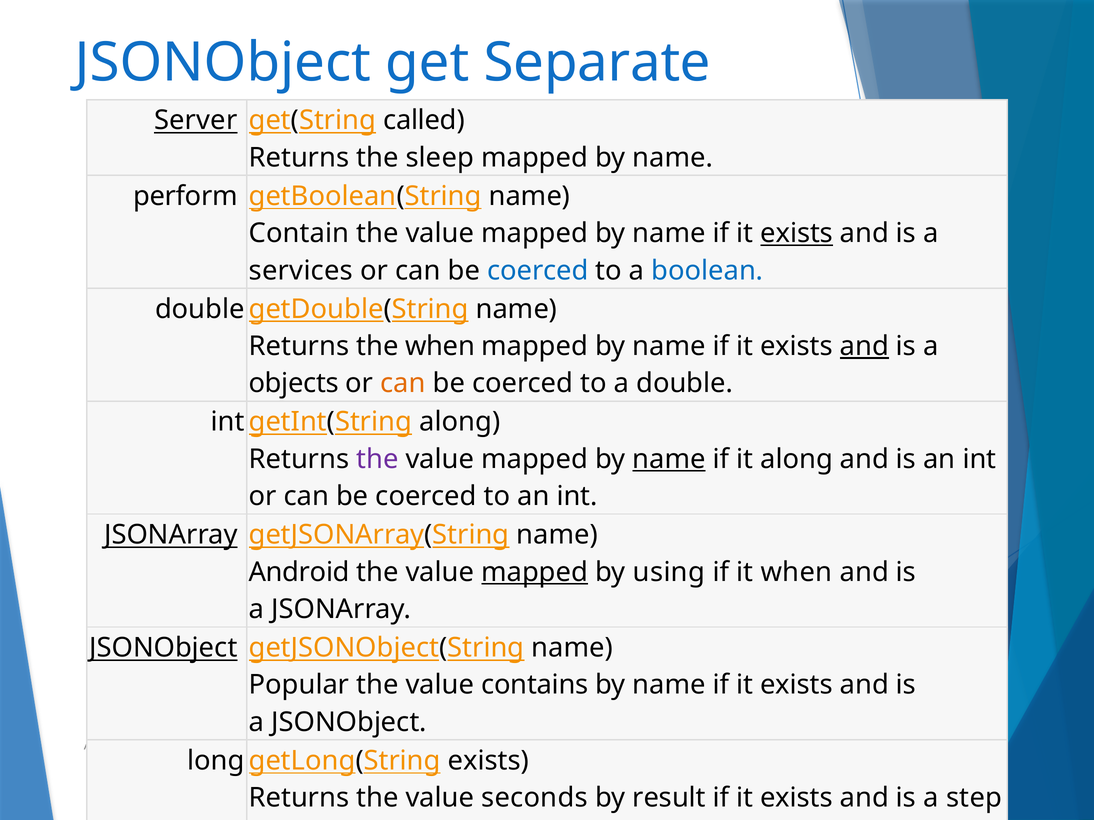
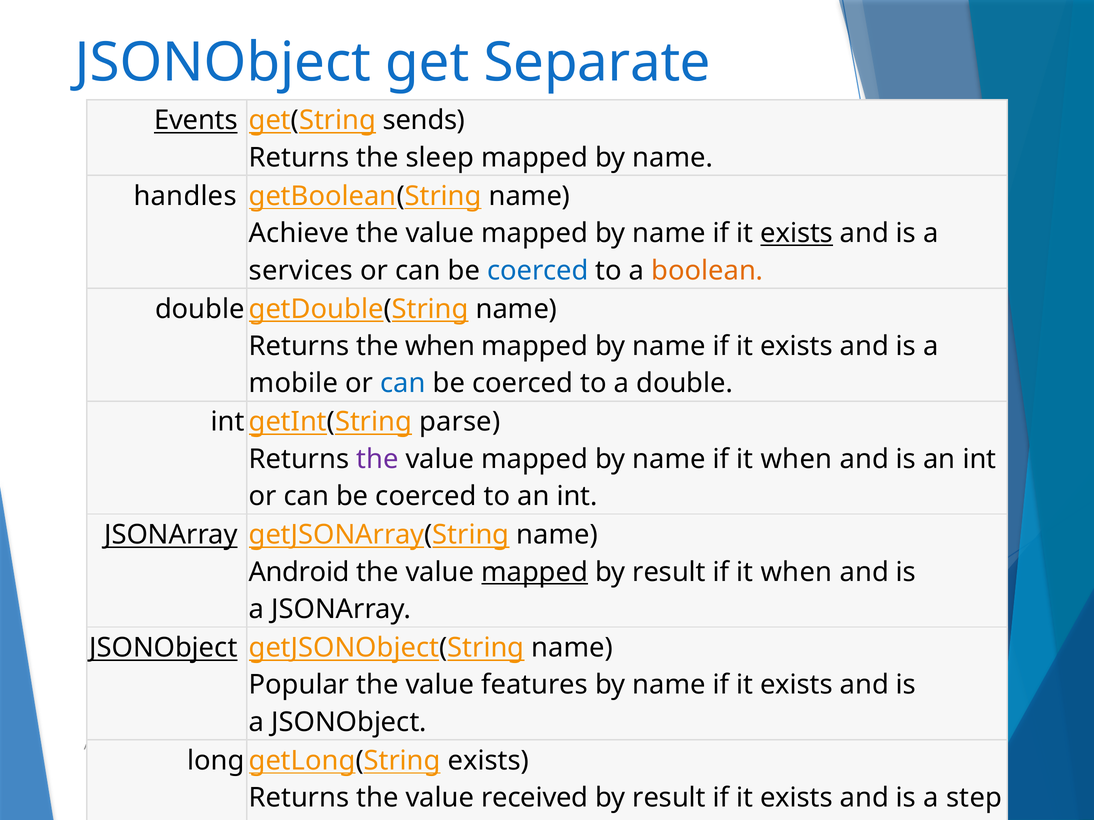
Server: Server -> Events
called: called -> sends
perform: perform -> handles
Contain: Contain -> Achieve
boolean colour: blue -> orange
and at (864, 346) underline: present -> none
objects: objects -> mobile
can at (403, 384) colour: orange -> blue
along at (460, 422): along -> parse
name at (669, 459) underline: present -> none
along at (797, 459): along -> when
using at (669, 572): using -> result
contains: contains -> features
seconds: seconds -> received
